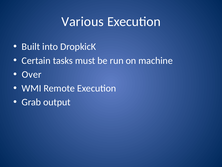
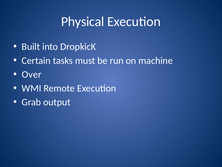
Various: Various -> Physical
